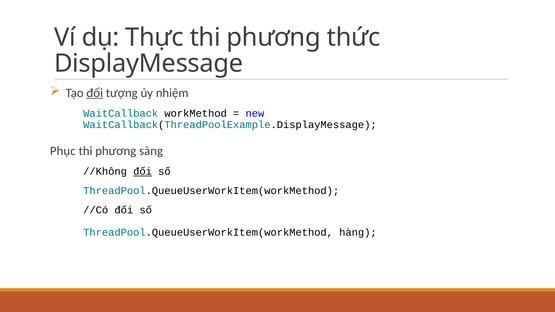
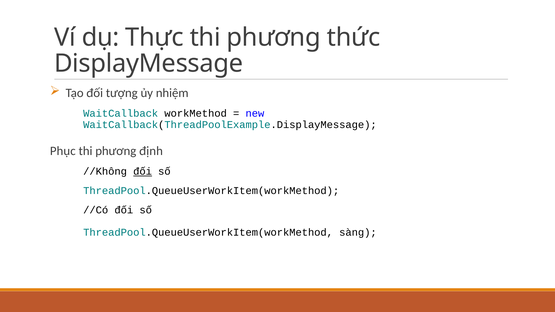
đối at (95, 93) underline: present -> none
sàng: sàng -> định
hàng: hàng -> sàng
